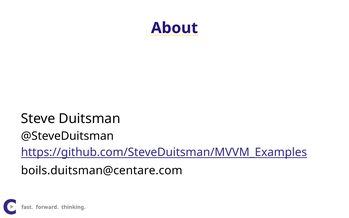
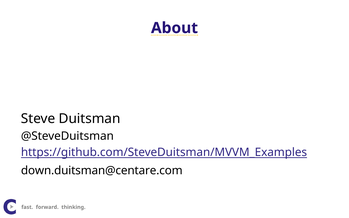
boils.duitsman@centare.com: boils.duitsman@centare.com -> down.duitsman@centare.com
